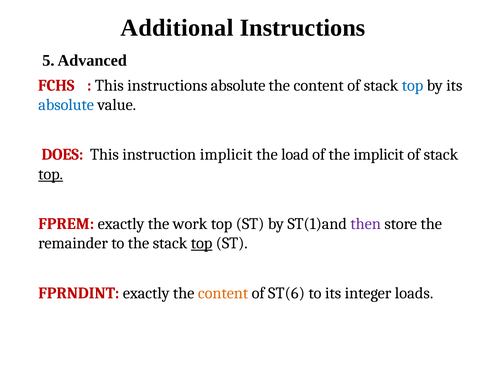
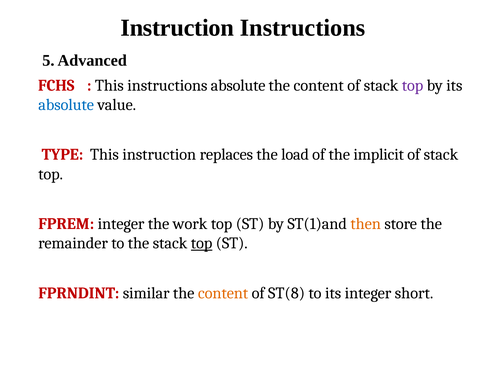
Additional at (177, 28): Additional -> Instruction
top at (413, 85) colour: blue -> purple
DOES: DOES -> TYPE
instruction implicit: implicit -> replaces
top at (51, 174) underline: present -> none
FPREM exactly: exactly -> integer
then colour: purple -> orange
FPRNDINT exactly: exactly -> similar
ST(6: ST(6 -> ST(8
loads: loads -> short
